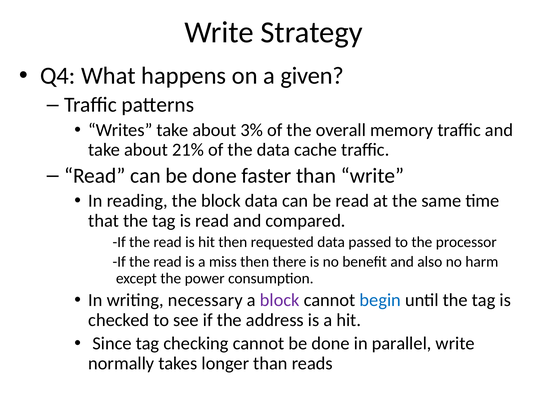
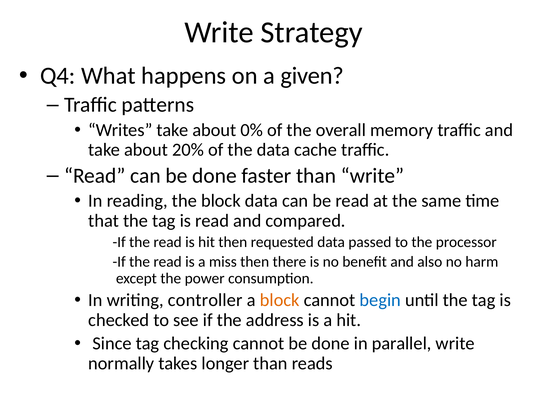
3%: 3% -> 0%
21%: 21% -> 20%
necessary: necessary -> controller
block at (280, 300) colour: purple -> orange
